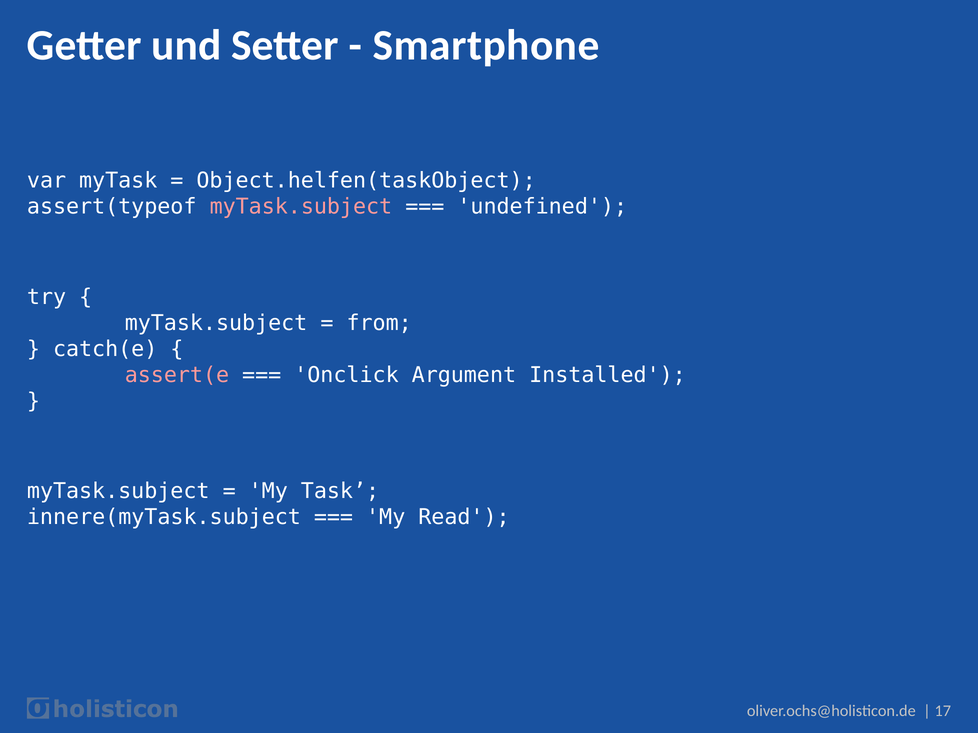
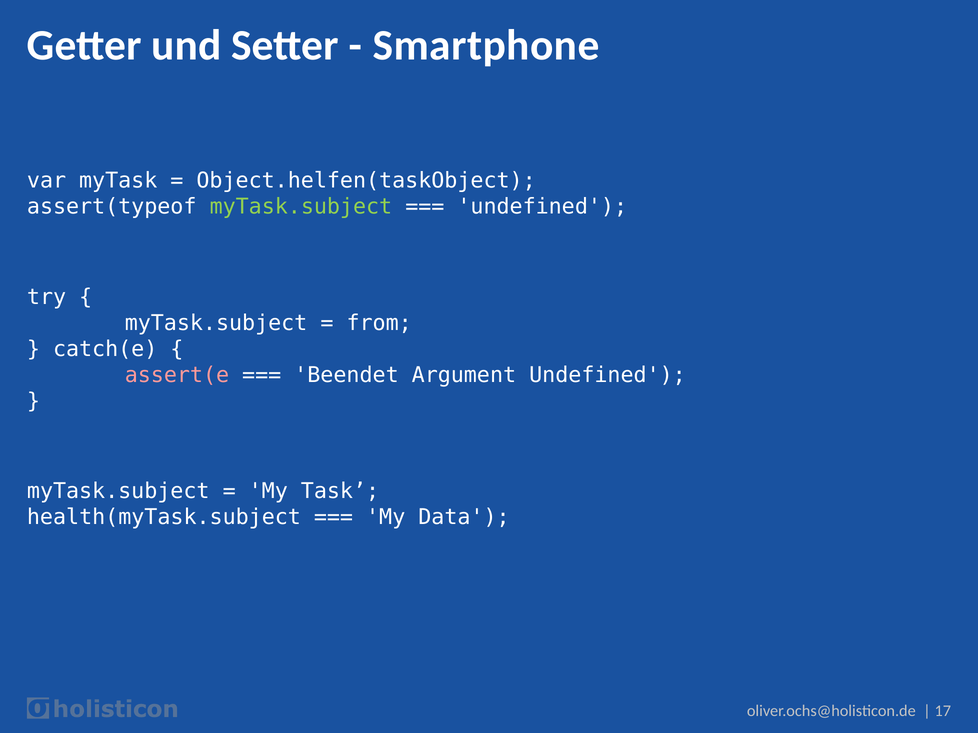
myTask.subject at (301, 207) colour: pink -> light green
Onclick: Onclick -> Beendet
Argument Installed: Installed -> Undefined
innere(myTask.subject: innere(myTask.subject -> health(myTask.subject
Read: Read -> Data
